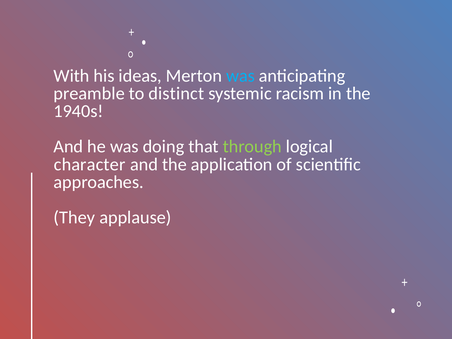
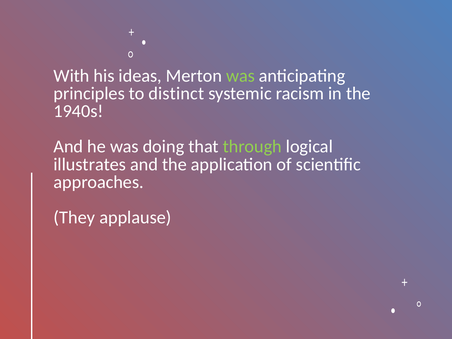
was at (240, 76) colour: light blue -> light green
preamble: preamble -> principles
character: character -> illustrates
